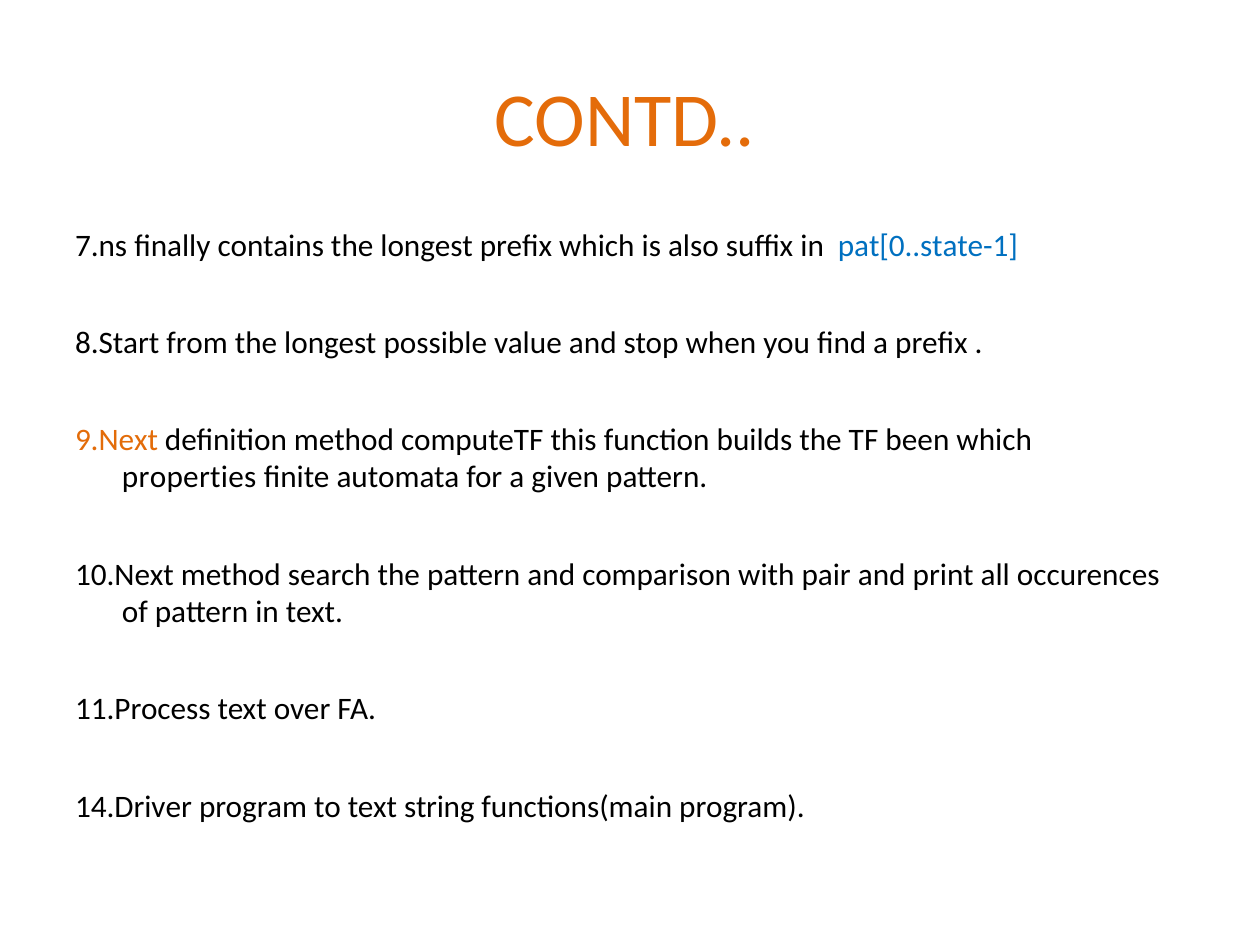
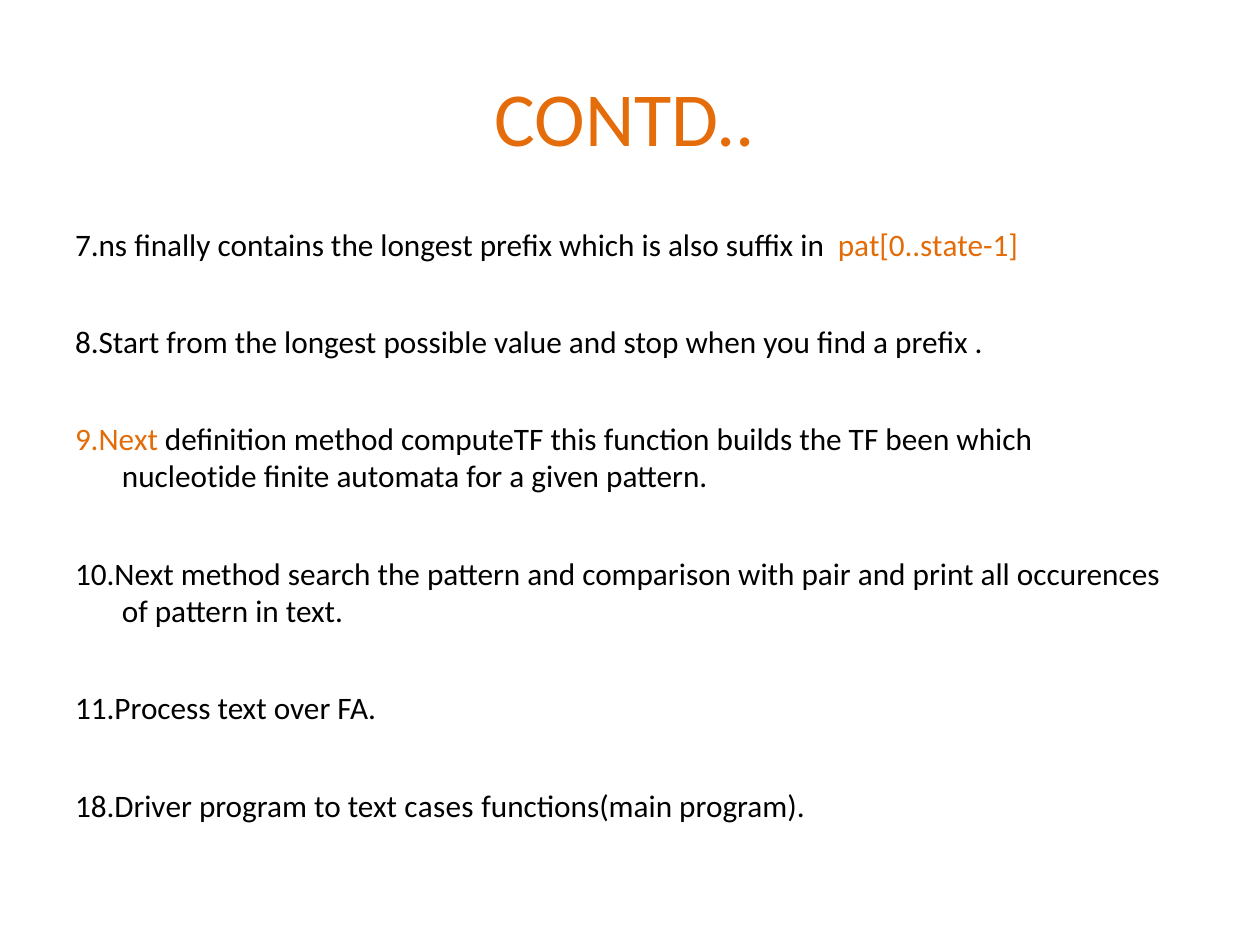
pat[0..state-1 colour: blue -> orange
properties: properties -> nucleotide
14.Driver: 14.Driver -> 18.Driver
string: string -> cases
